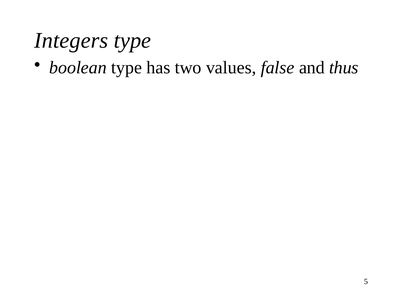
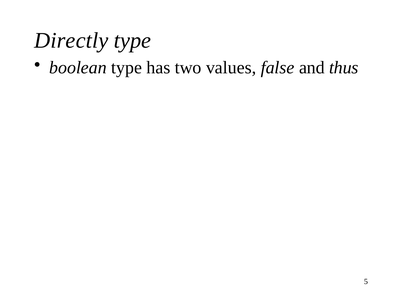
Integers: Integers -> Directly
